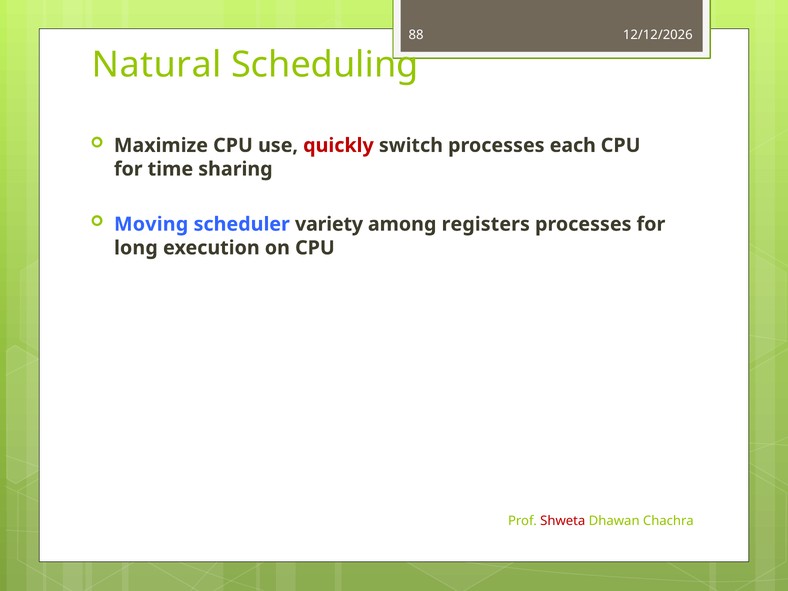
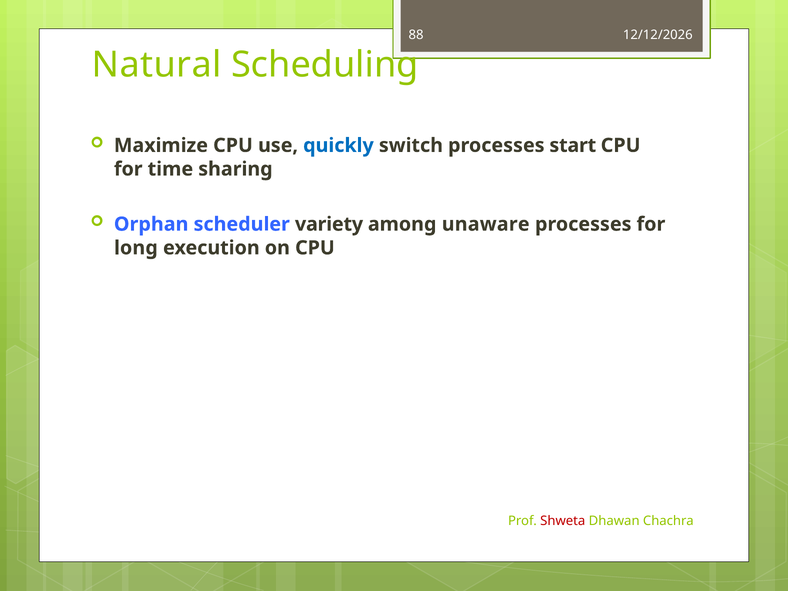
quickly colour: red -> blue
each: each -> start
Moving: Moving -> Orphan
registers: registers -> unaware
